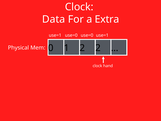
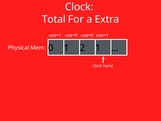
Data: Data -> Total
2 2: 2 -> 1
